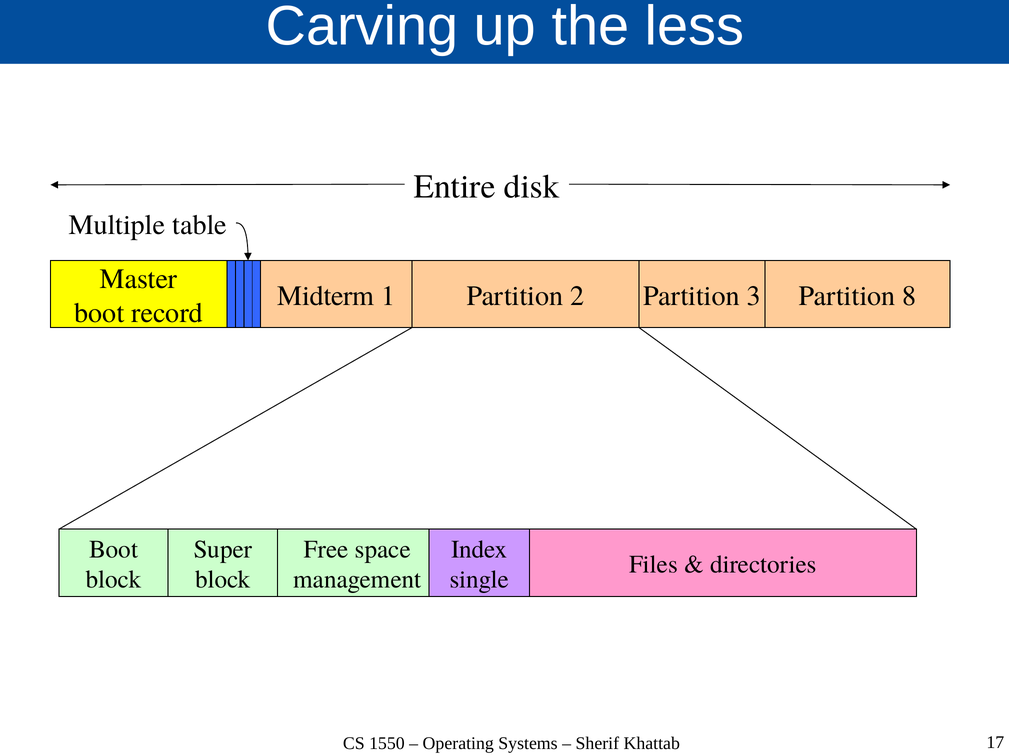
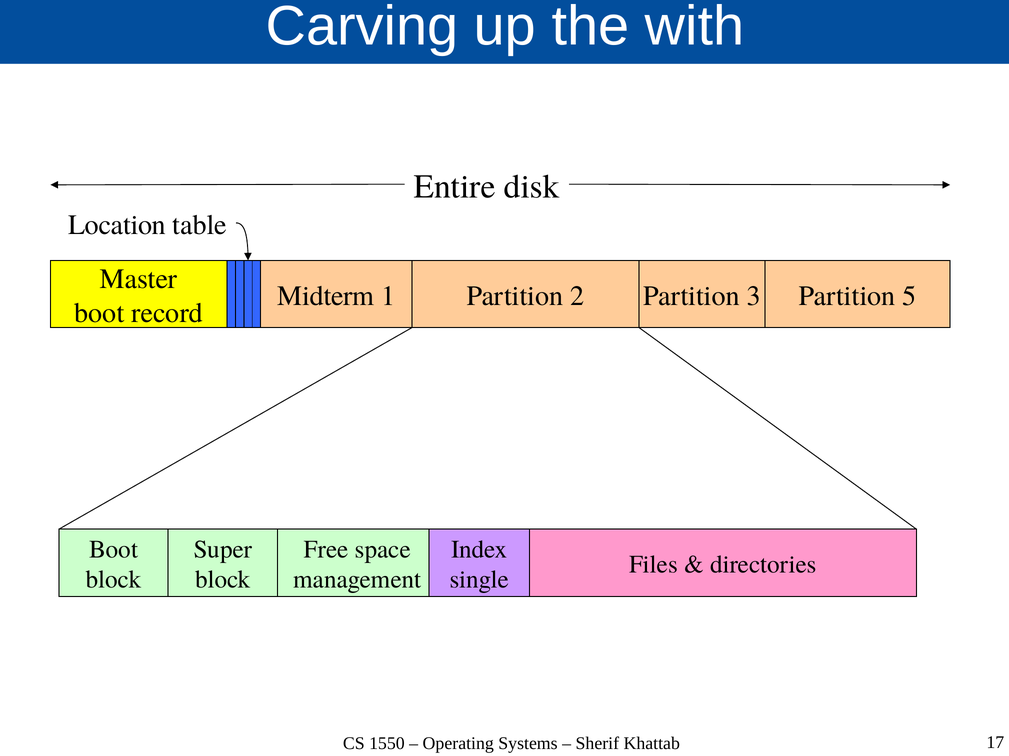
less: less -> with
Multiple: Multiple -> Location
8: 8 -> 5
